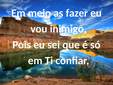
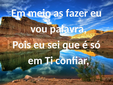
inimigo: inimigo -> palavra
